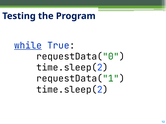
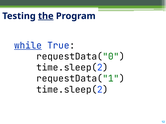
the underline: none -> present
